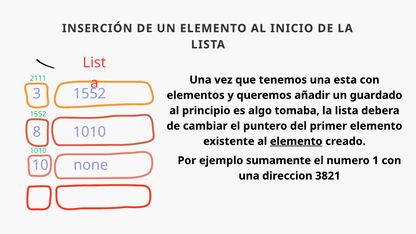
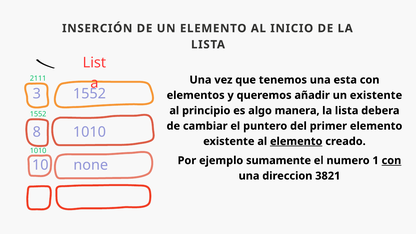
un guardado: guardado -> existente
tomaba: tomaba -> manera
con at (391, 161) underline: none -> present
